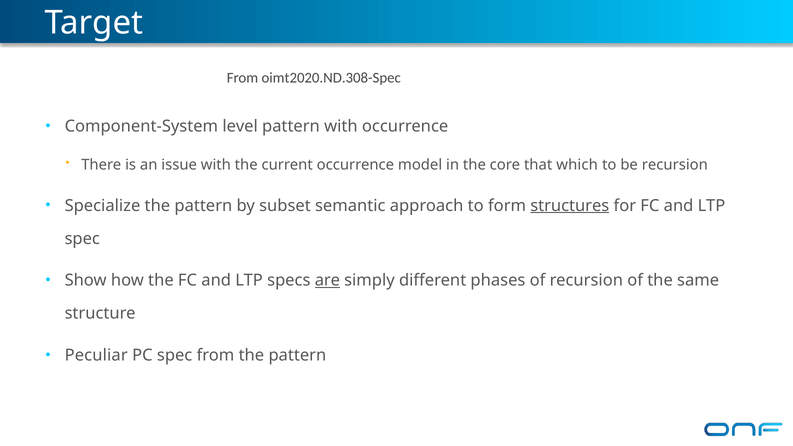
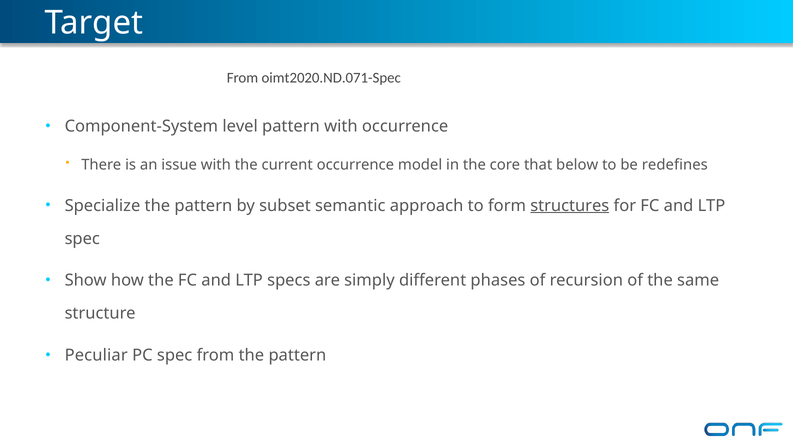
oimt2020.ND.308-Spec: oimt2020.ND.308-Spec -> oimt2020.ND.071-Spec
which: which -> below
be recursion: recursion -> redefines
are underline: present -> none
